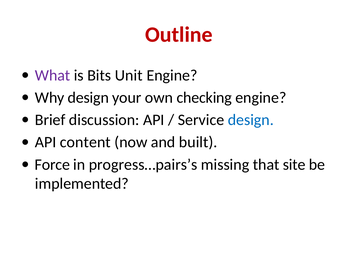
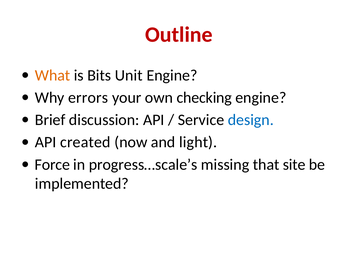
What colour: purple -> orange
Why design: design -> errors
content: content -> created
built: built -> light
progress…pairs’s: progress…pairs’s -> progress…scale’s
